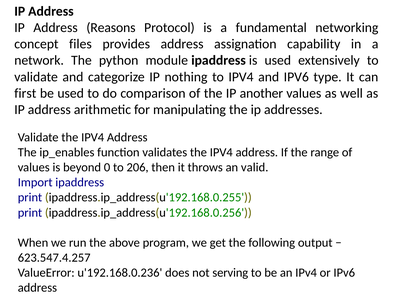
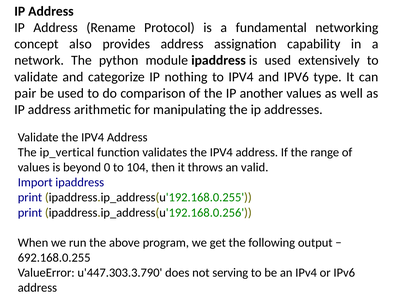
Reasons: Reasons -> Rename
files: files -> also
first: first -> pair
ip_enables: ip_enables -> ip_vertical
206: 206 -> 104
623.547.4.257: 623.547.4.257 -> 692.168.0.255
u'192.168.0.236: u'192.168.0.236 -> u'447.303.3.790
